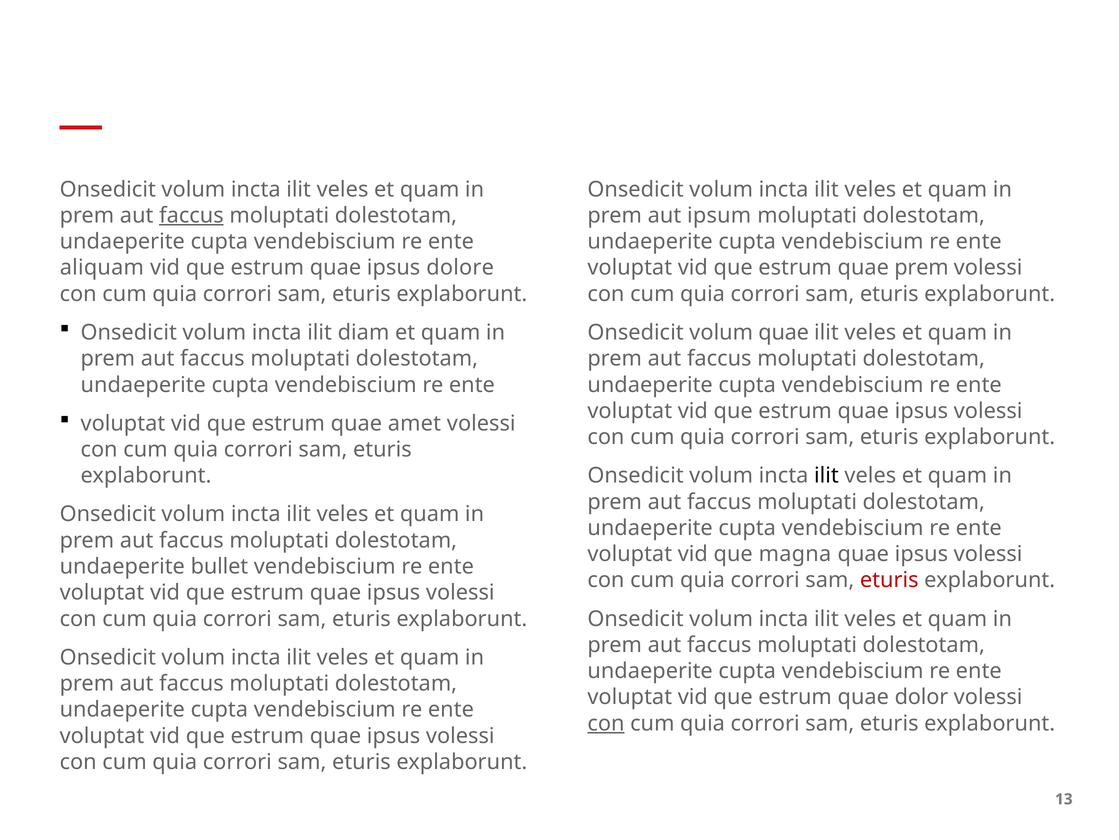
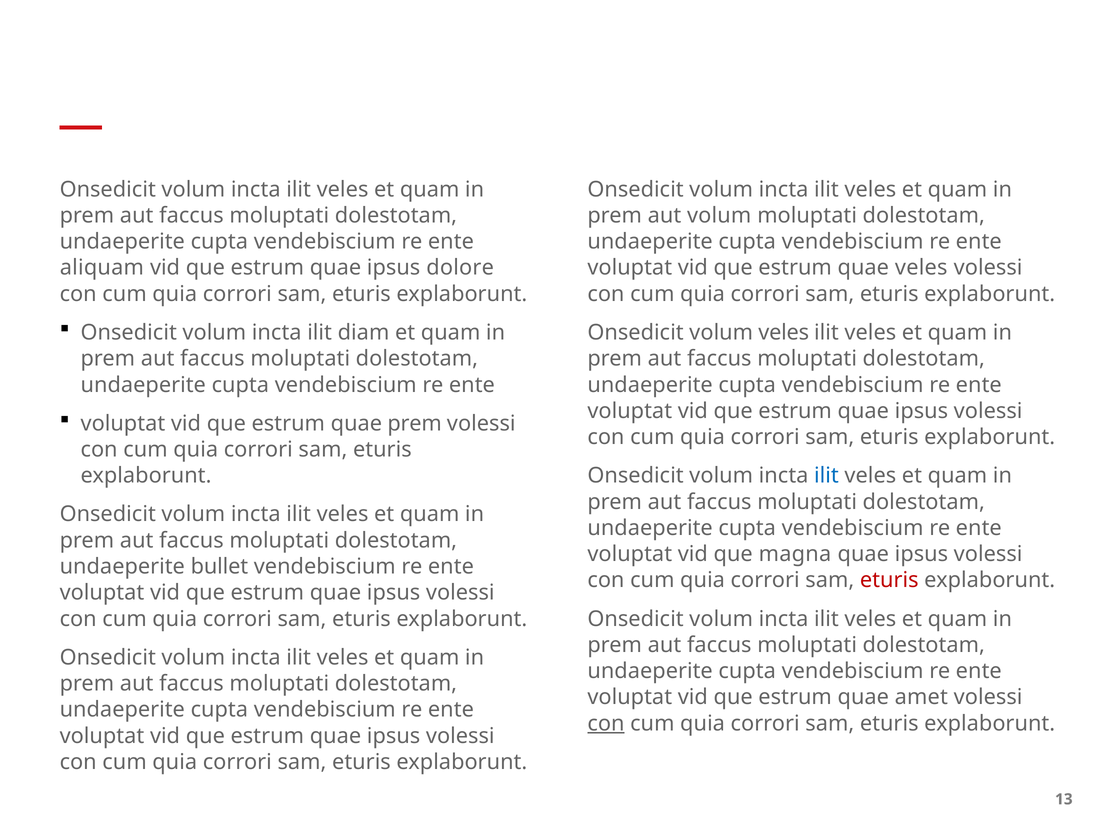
faccus at (191, 215) underline: present -> none
aut ipsum: ipsum -> volum
quae prem: prem -> veles
volum quae: quae -> veles
quae amet: amet -> prem
ilit at (826, 475) colour: black -> blue
dolor: dolor -> amet
